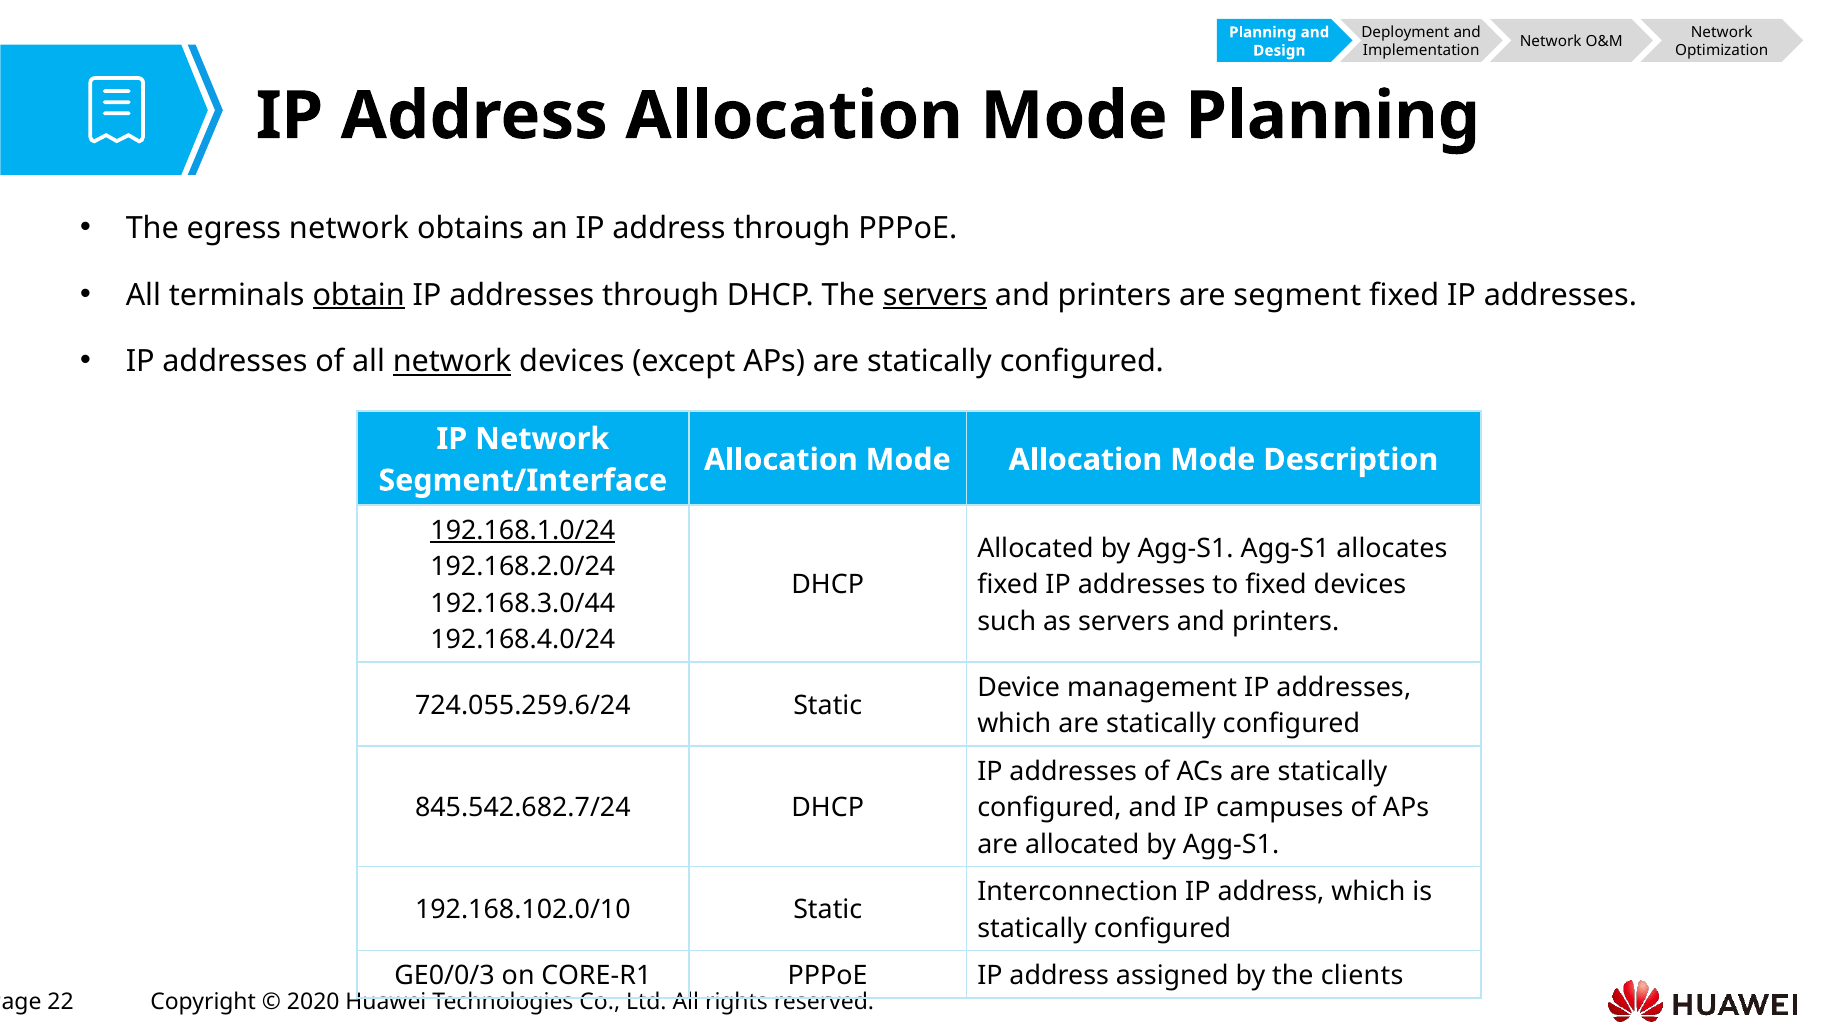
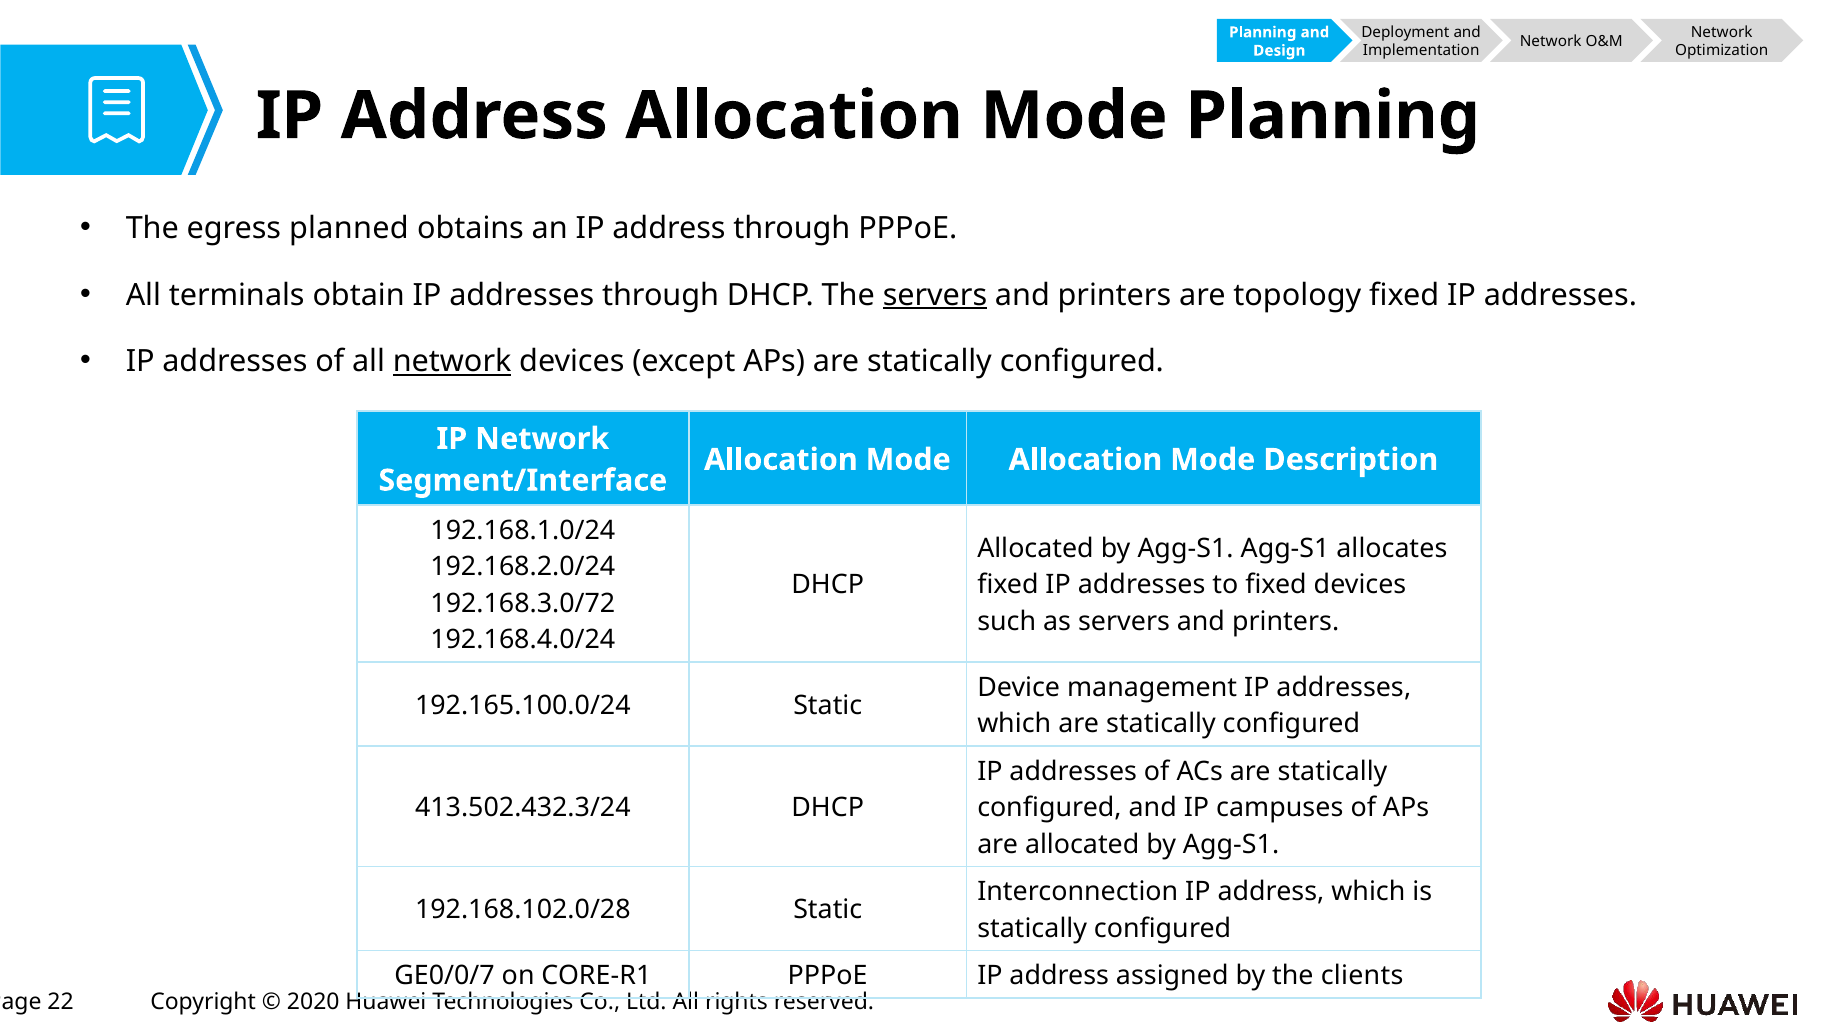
egress network: network -> planned
obtain underline: present -> none
segment: segment -> topology
192.168.1.0/24 underline: present -> none
192.168.3.0/44: 192.168.3.0/44 -> 192.168.3.0/72
724.055.259.6/24: 724.055.259.6/24 -> 192.165.100.0/24
845.542.682.7/24: 845.542.682.7/24 -> 413.502.432.3/24
192.168.102.0/10: 192.168.102.0/10 -> 192.168.102.0/28
GE0/0/3: GE0/0/3 -> GE0/0/7
